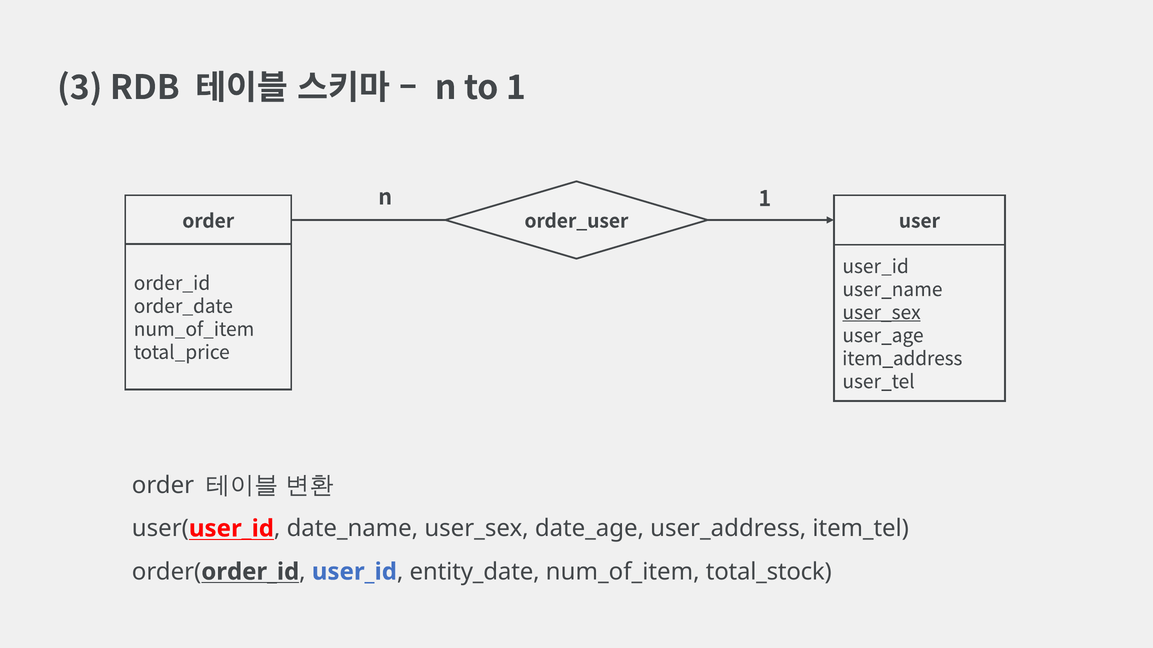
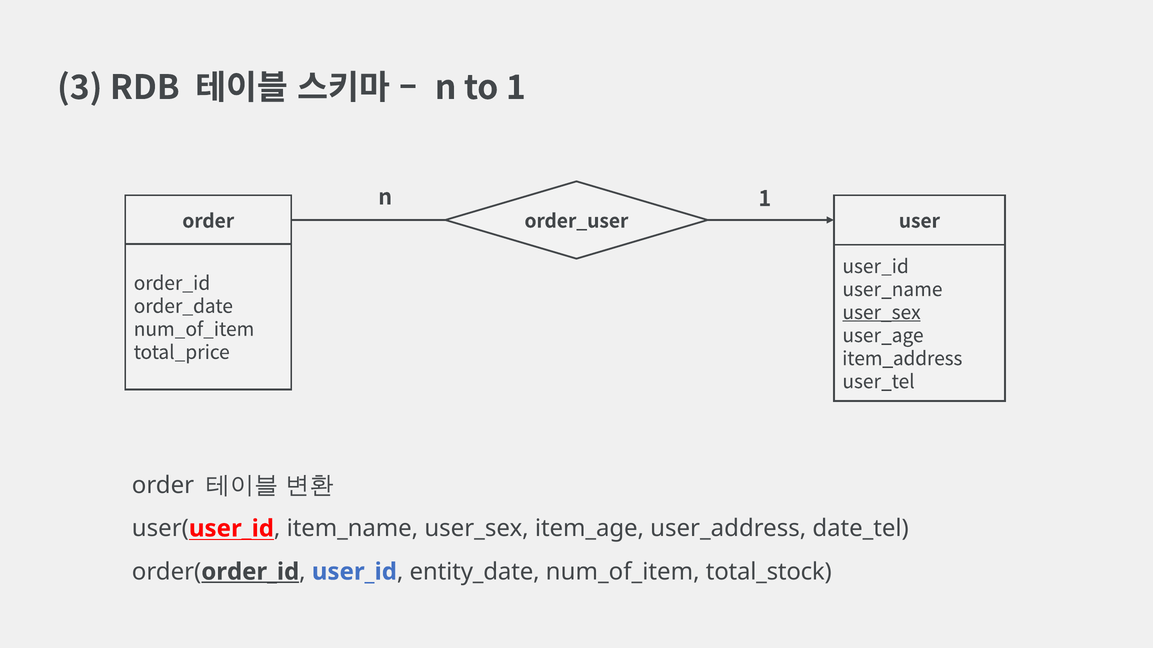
date_name: date_name -> item_name
date_age: date_age -> item_age
item_tel: item_tel -> date_tel
order_id at (250, 572) underline: none -> present
